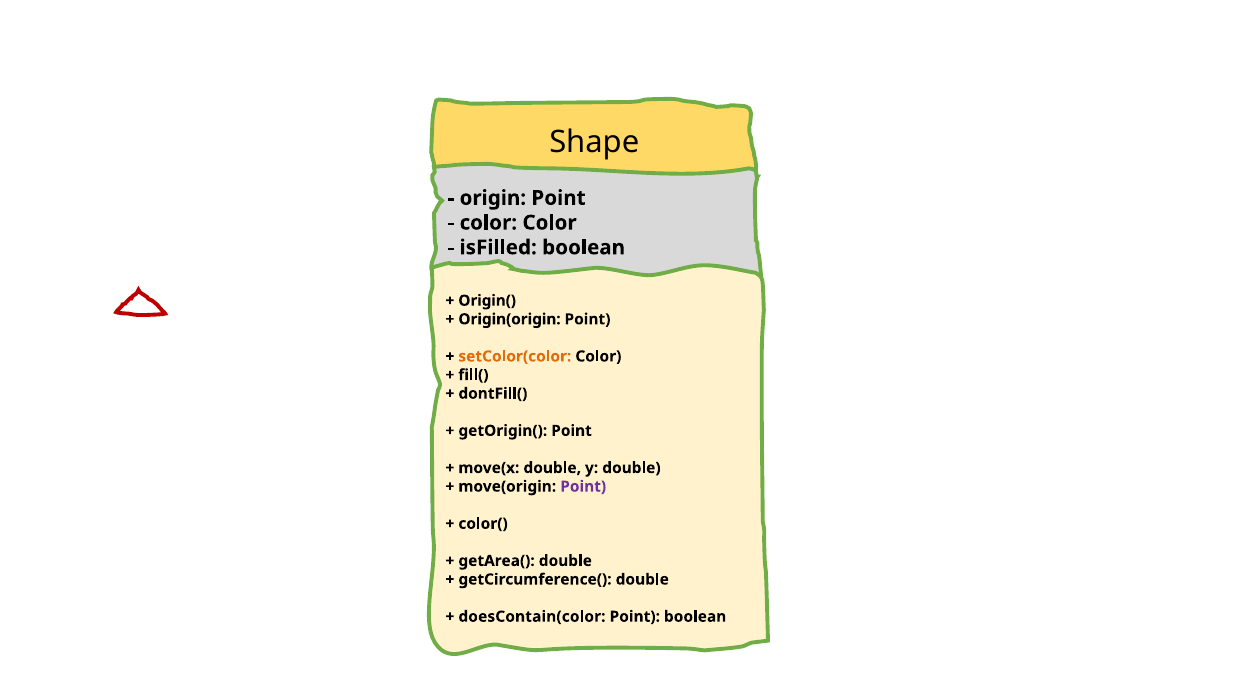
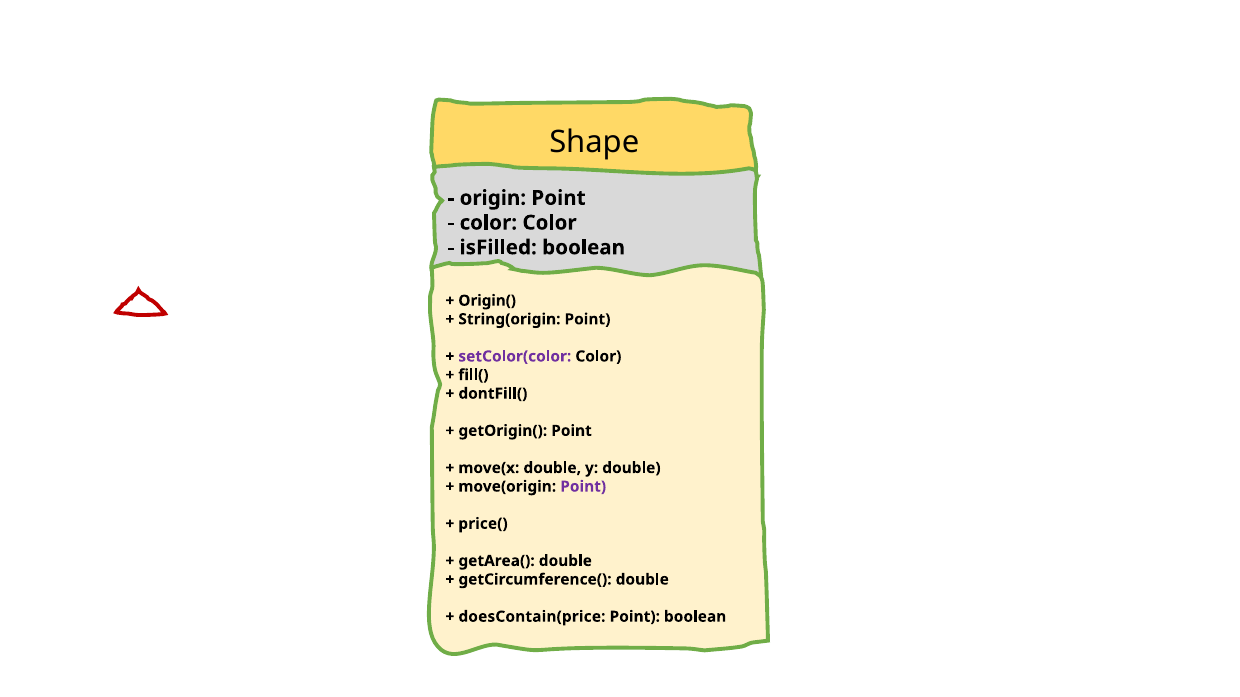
Origin(origin: Origin(origin -> String(origin
setColor(color colour: orange -> purple
color(: color( -> price(
doesContain(color: doesContain(color -> doesContain(price
